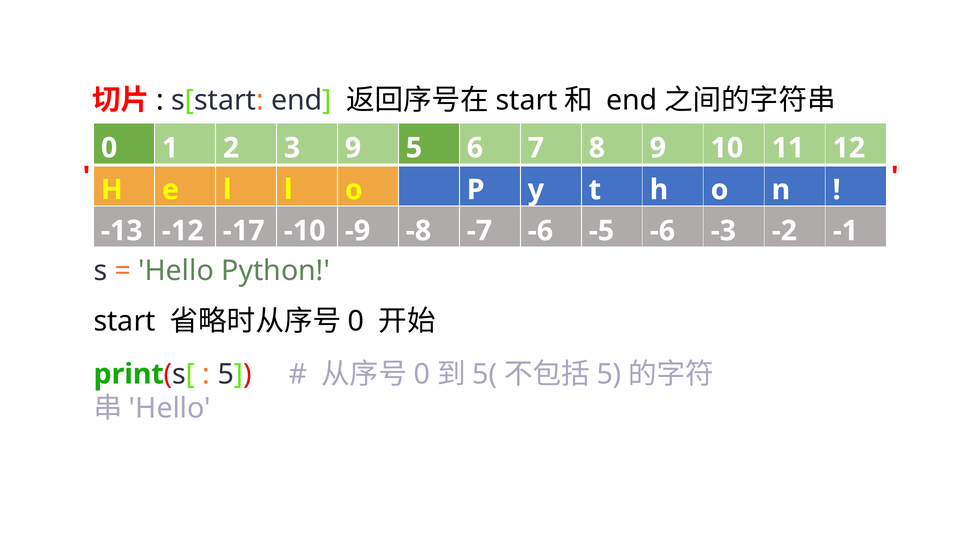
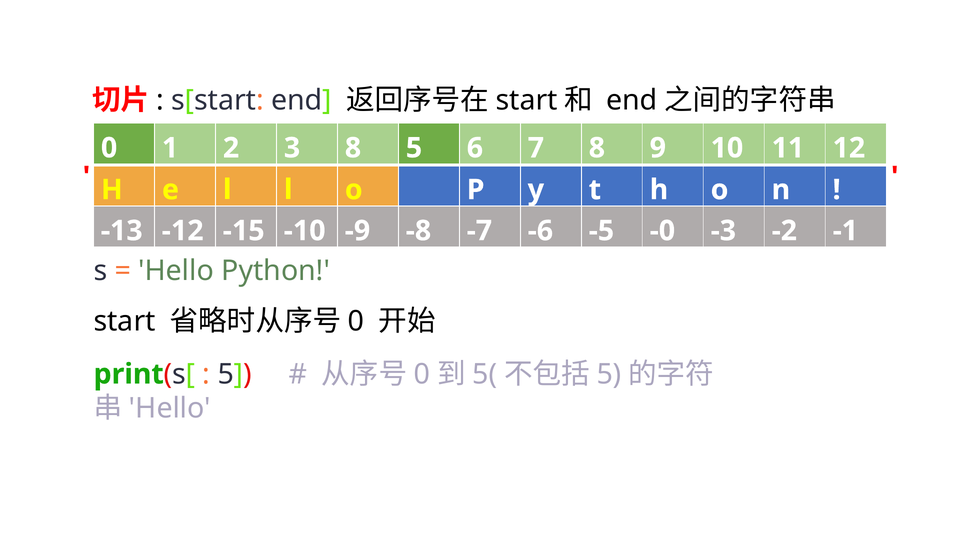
3 9: 9 -> 8
-17: -17 -> -15
-5 -6: -6 -> -0
